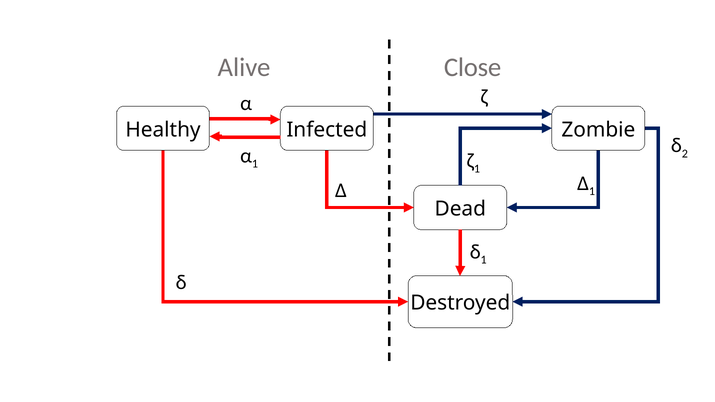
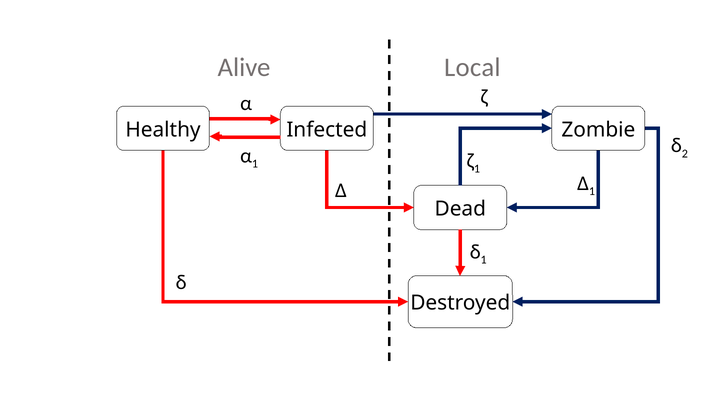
Close: Close -> Local
